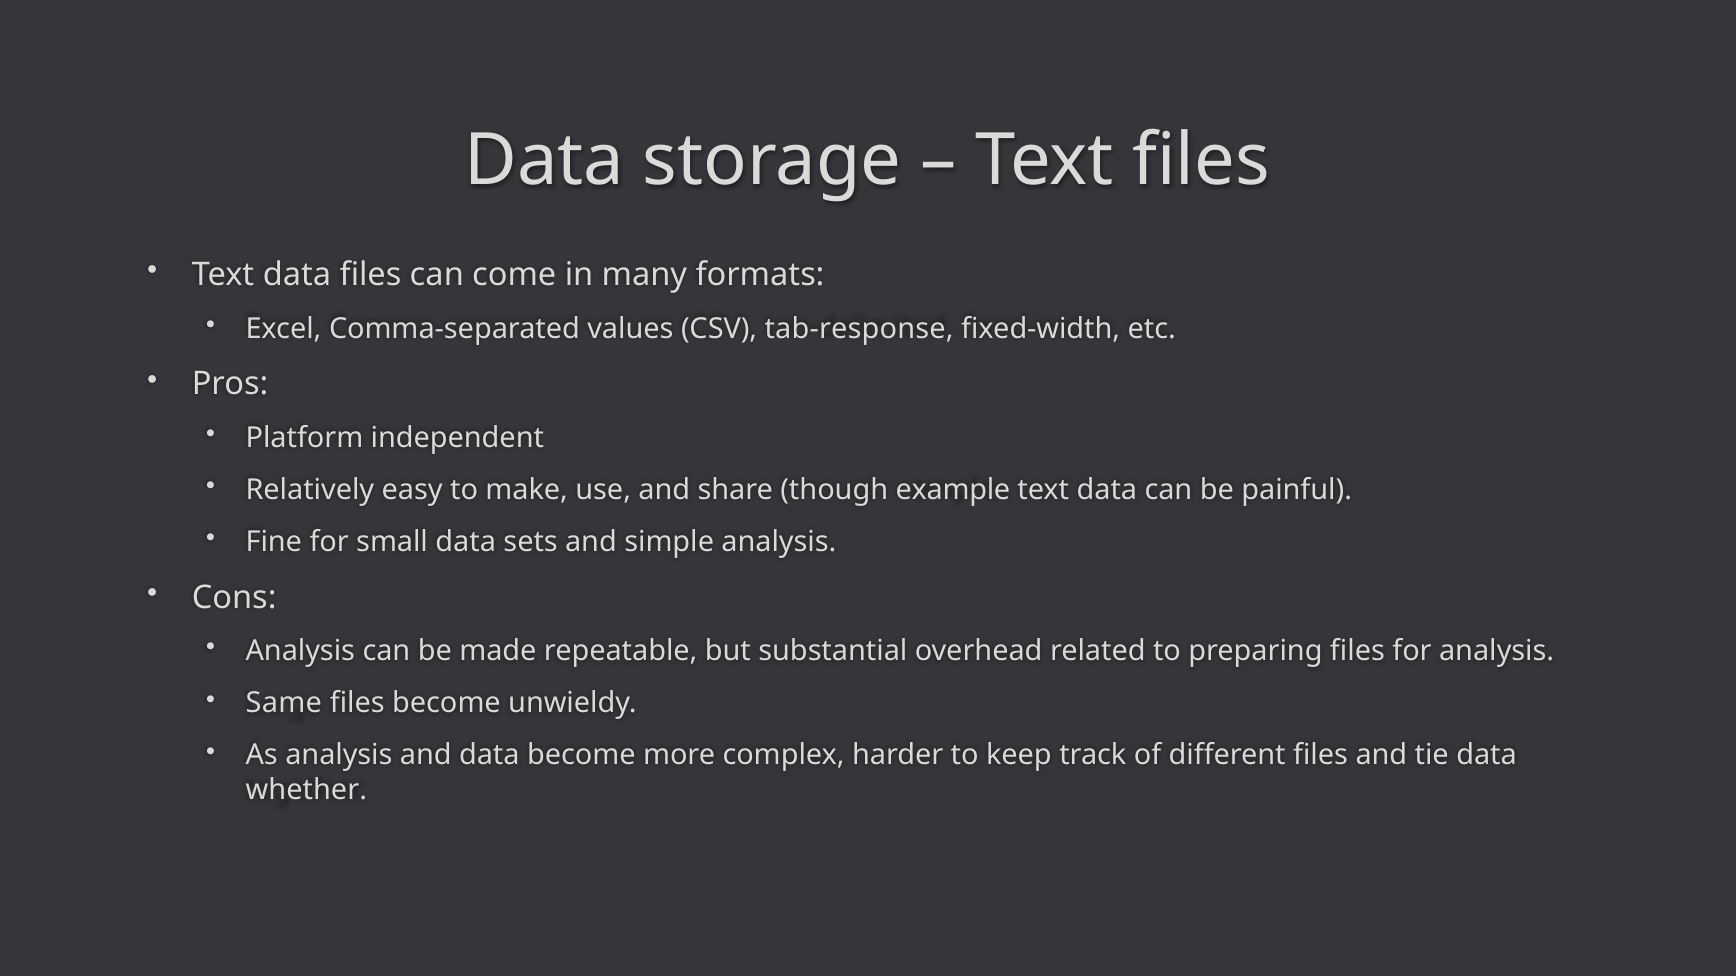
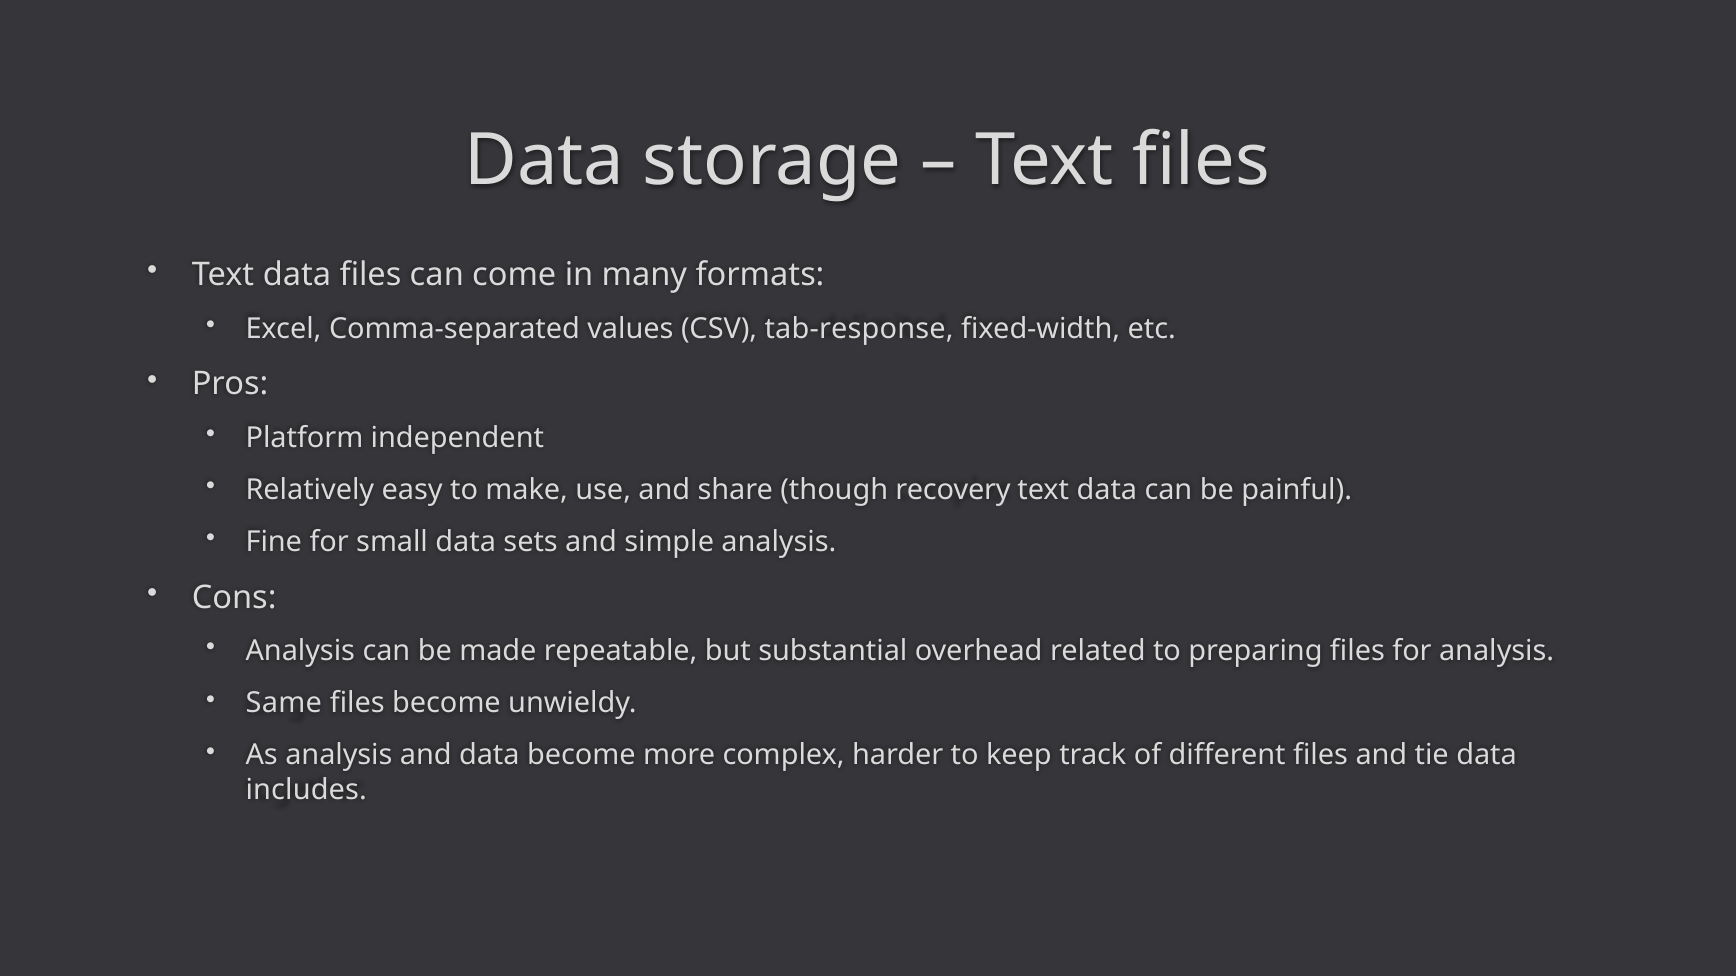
example: example -> recovery
whether: whether -> includes
